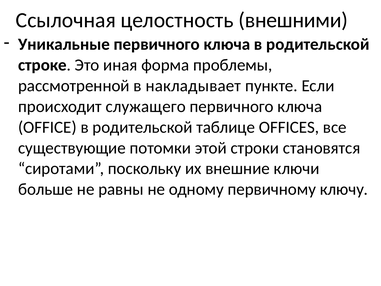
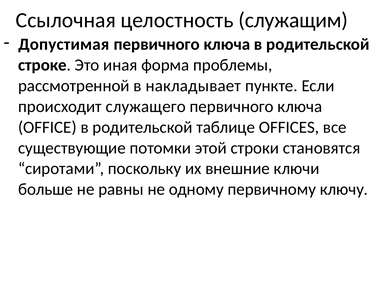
внешними: внешними -> служащим
Уникальные: Уникальные -> Допустимая
